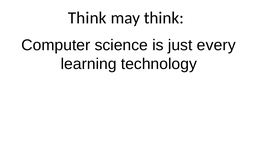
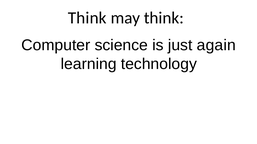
every: every -> again
